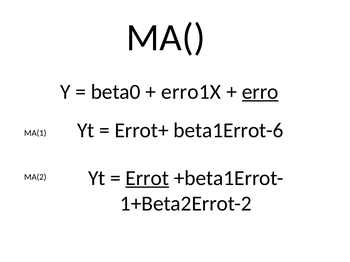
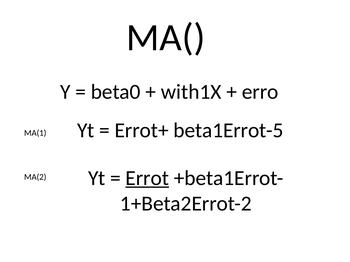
erro1X: erro1X -> with1X
erro underline: present -> none
beta1Errot-6: beta1Errot-6 -> beta1Errot-5
